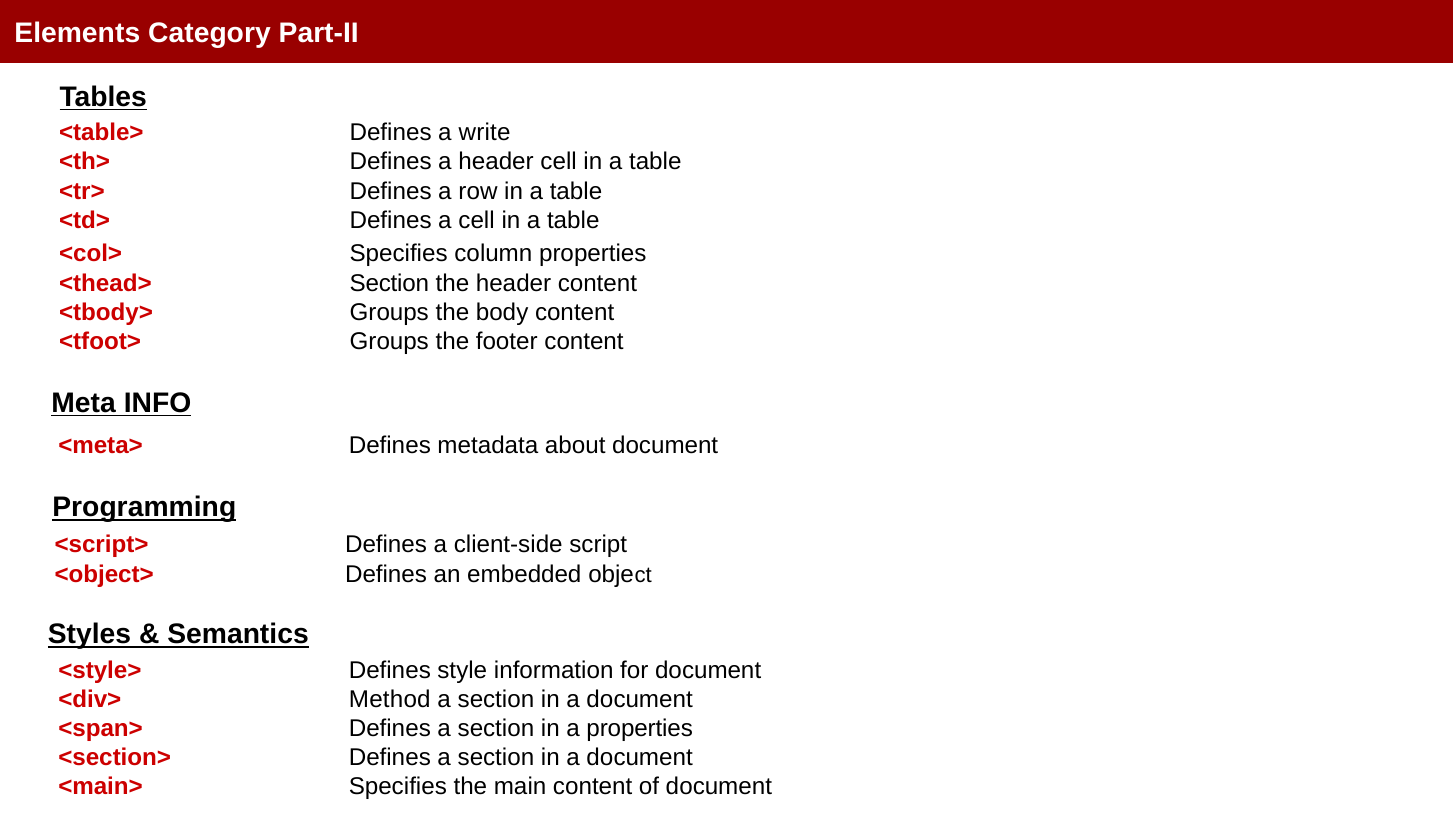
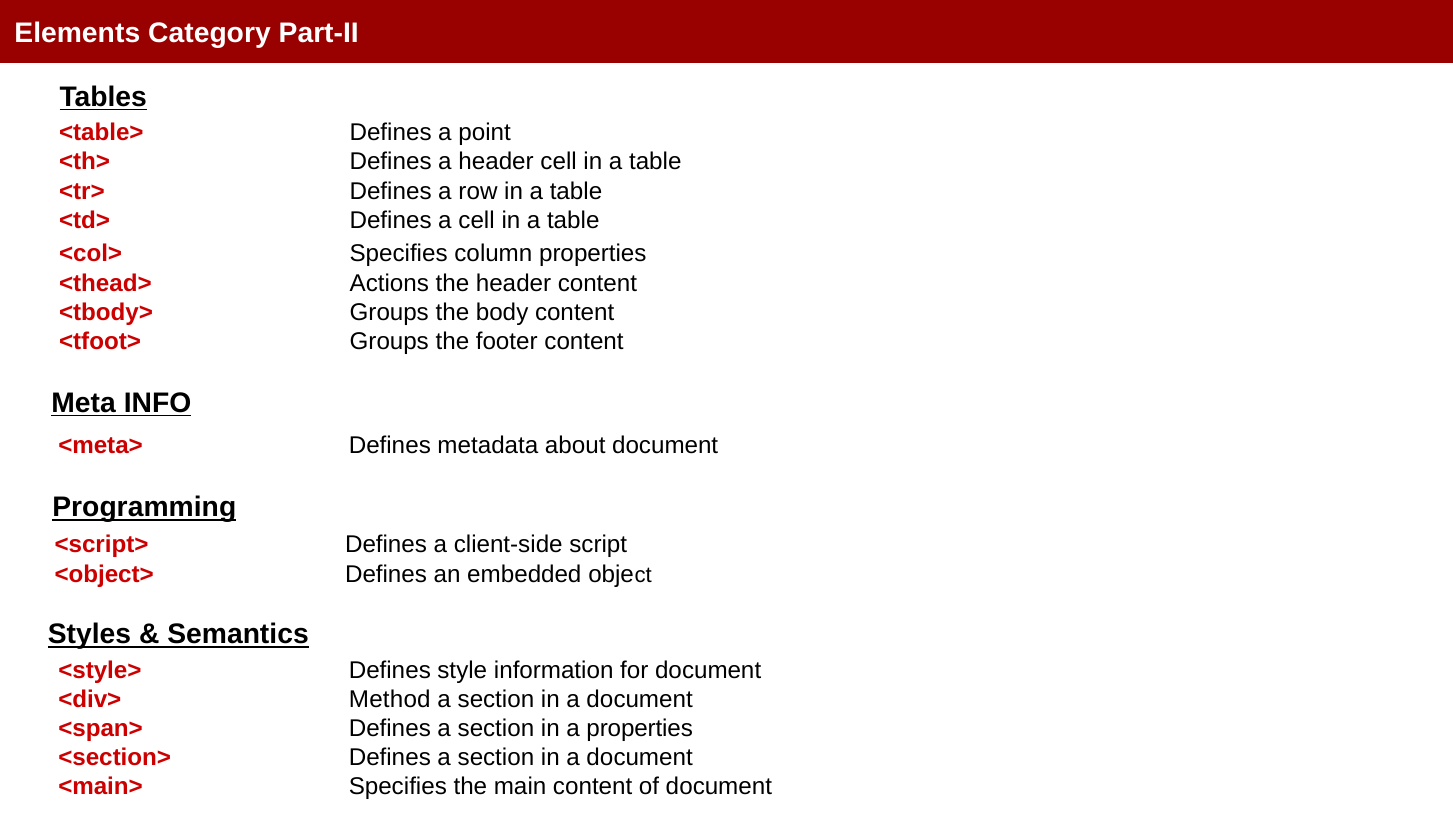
write: write -> point
<thead> Section: Section -> Actions
